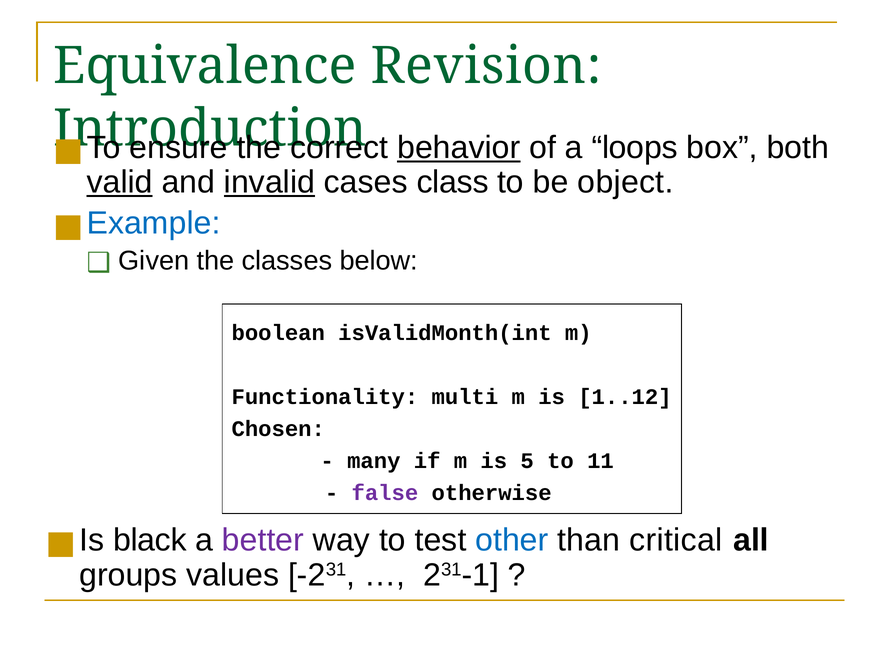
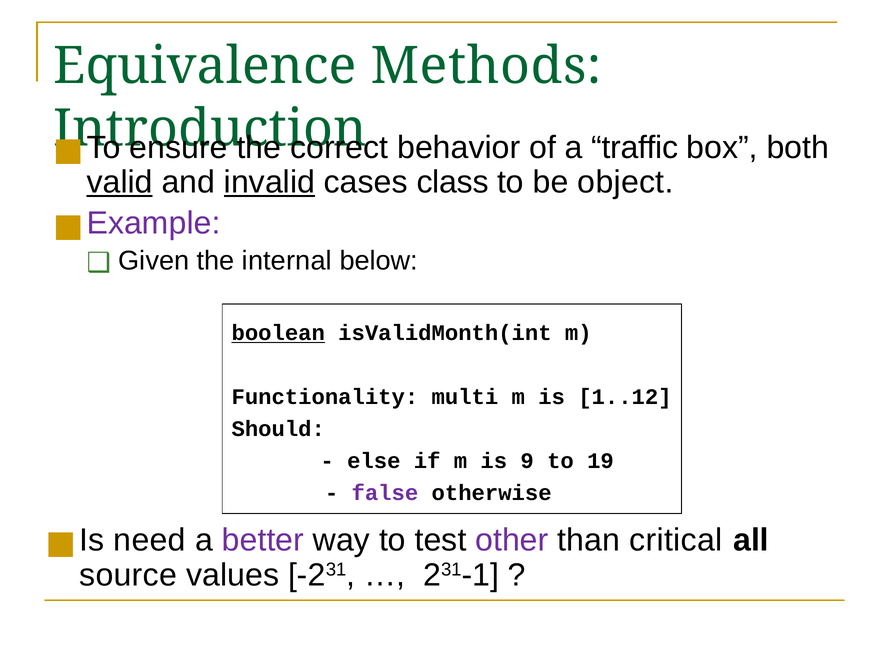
Revision: Revision -> Methods
behavior underline: present -> none
loops: loops -> traffic
Example colour: blue -> purple
classes: classes -> internal
boolean underline: none -> present
Chosen: Chosen -> Should
many: many -> else
5: 5 -> 9
11: 11 -> 19
black: black -> need
other colour: blue -> purple
groups: groups -> source
